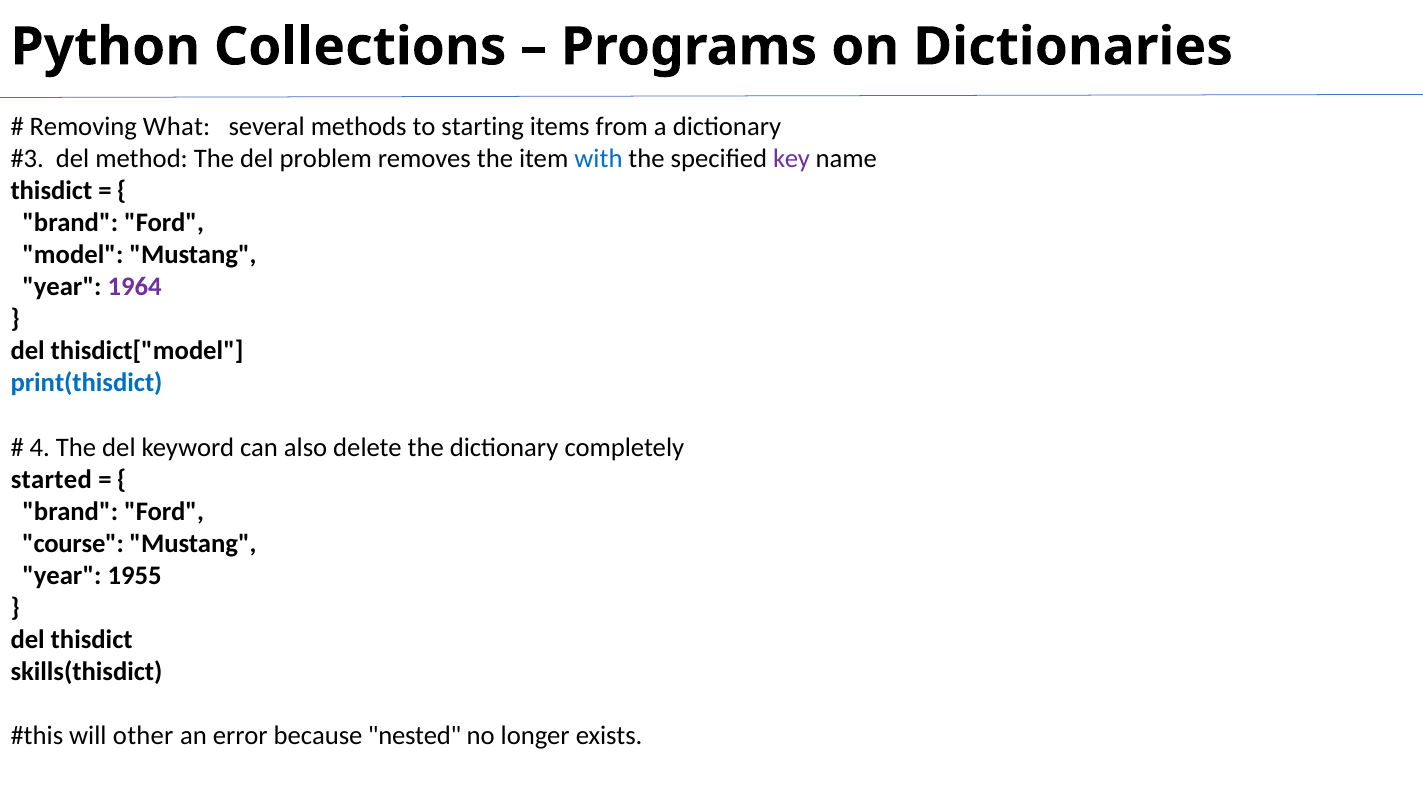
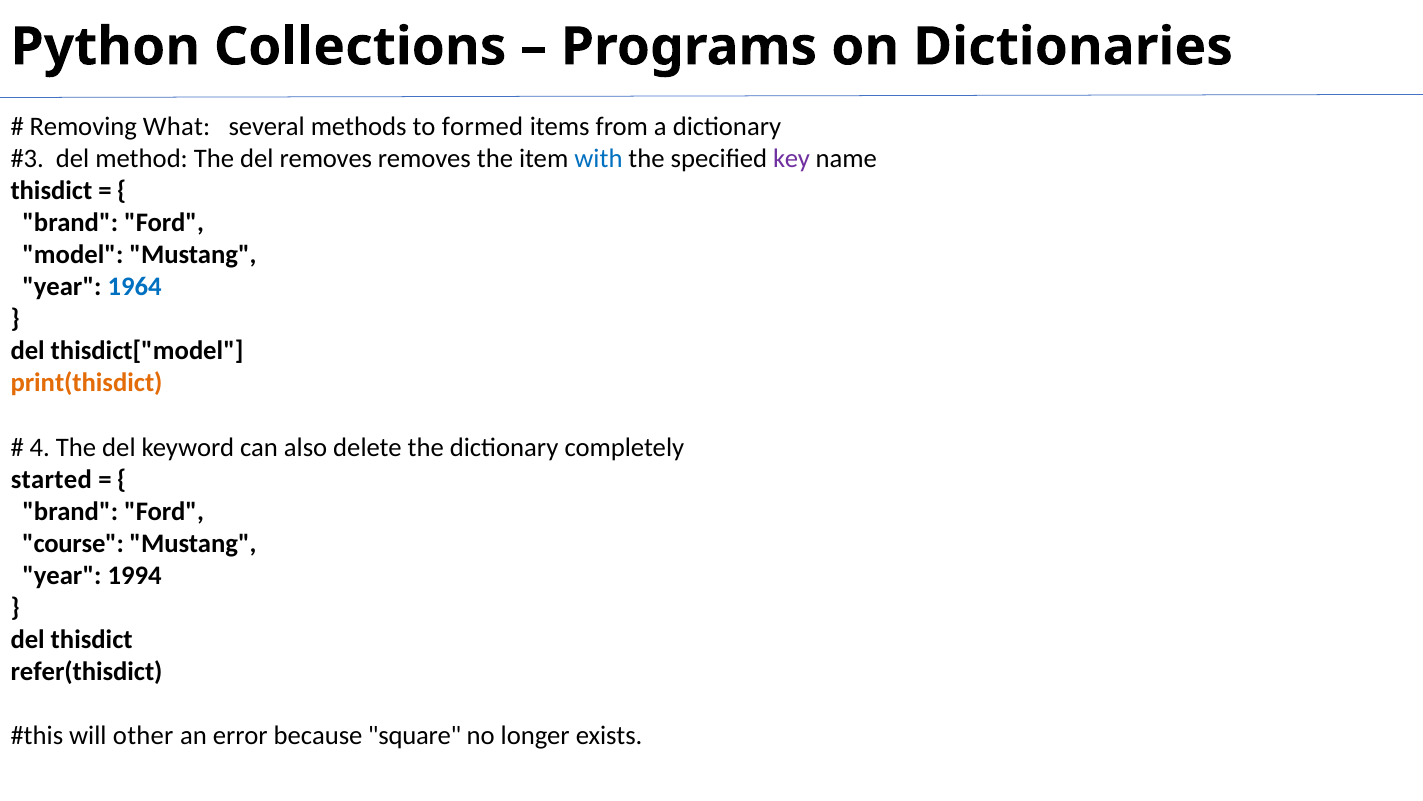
starting: starting -> formed
del problem: problem -> removes
1964 colour: purple -> blue
print(thisdict colour: blue -> orange
1955: 1955 -> 1994
skills(thisdict: skills(thisdict -> refer(thisdict
nested: nested -> square
